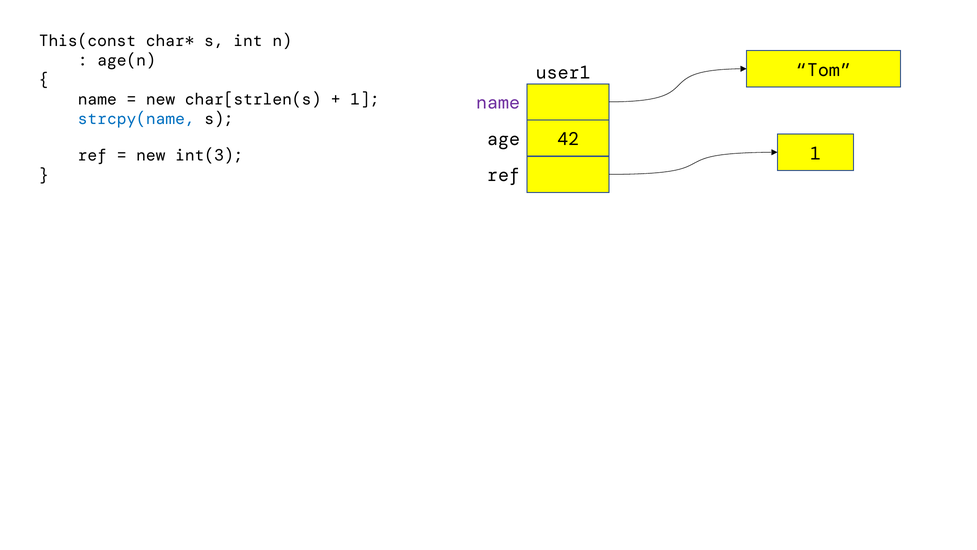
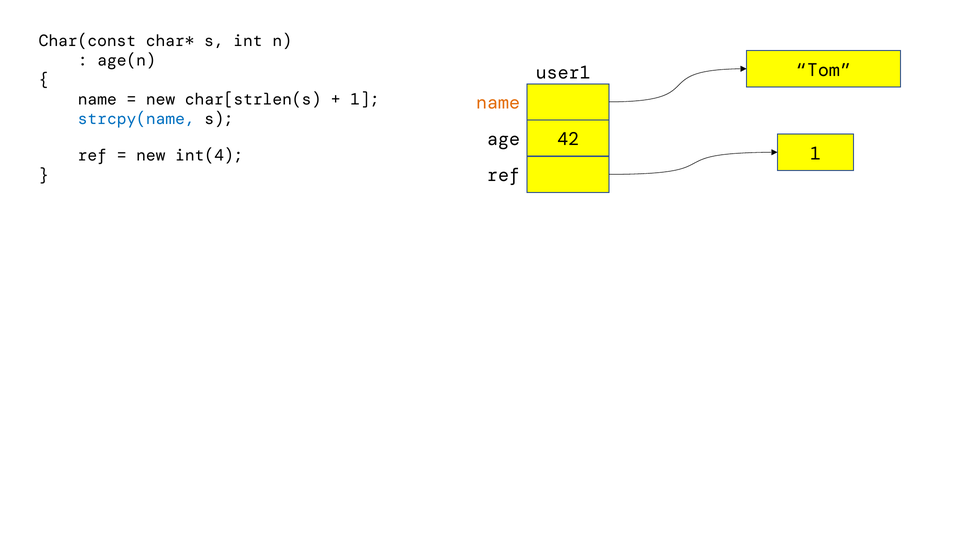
This(const: This(const -> Char(const
name at (498, 103) colour: purple -> orange
int(3: int(3 -> int(4
